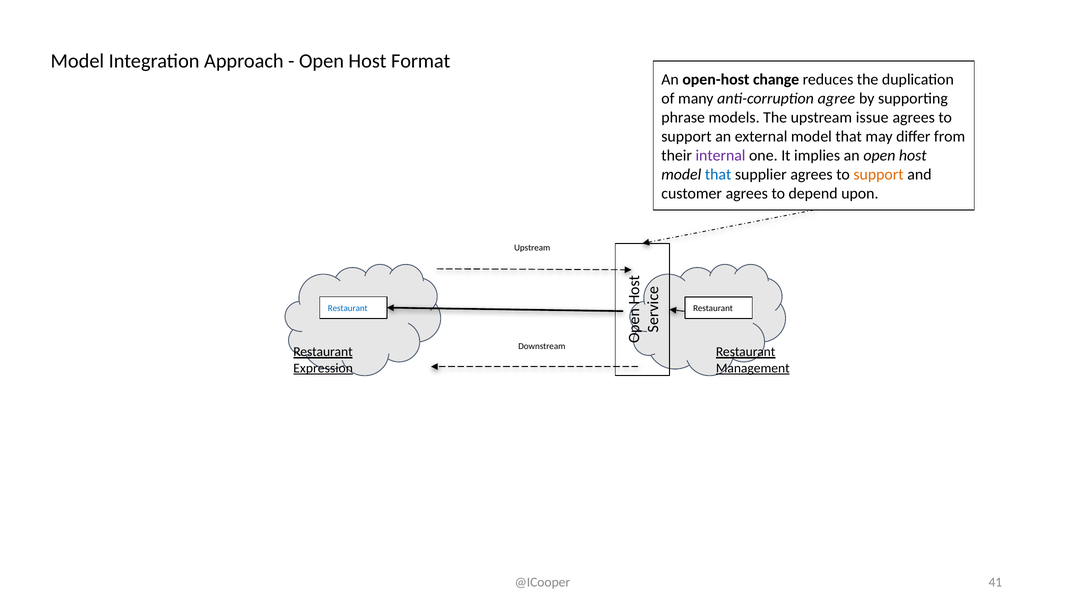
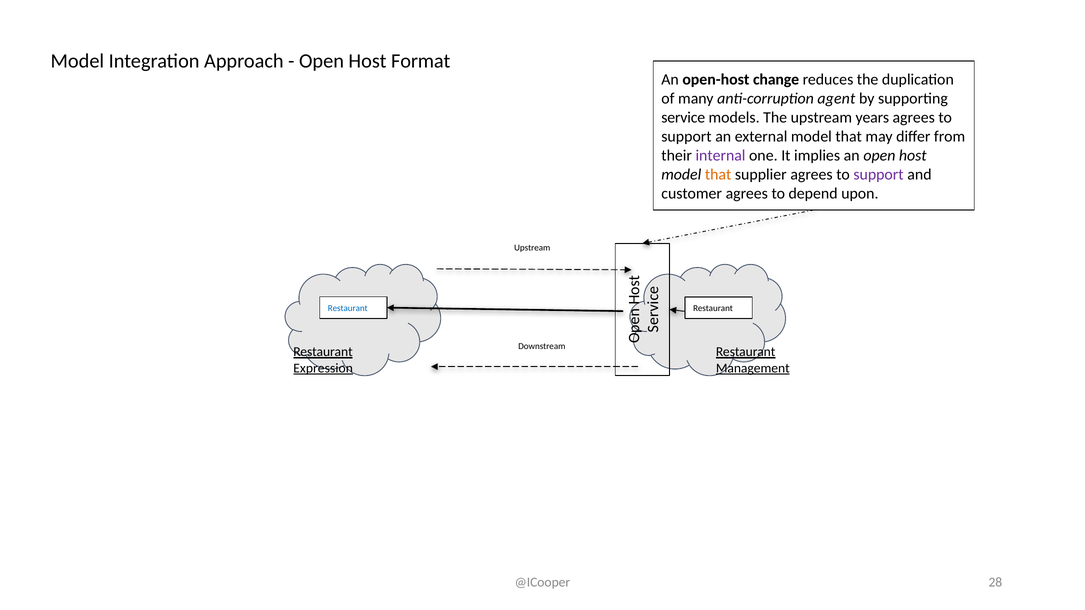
agree: agree -> agent
phrase: phrase -> service
issue: issue -> years
that at (718, 175) colour: blue -> orange
support at (879, 175) colour: orange -> purple
41: 41 -> 28
